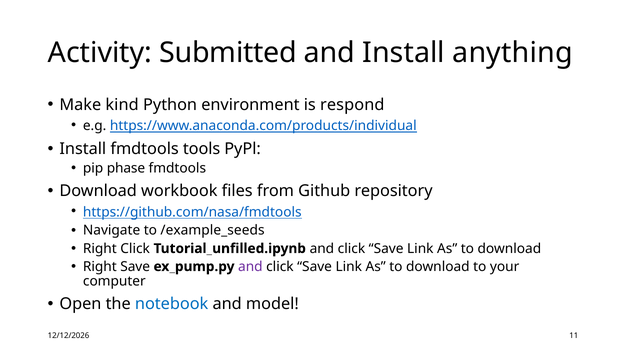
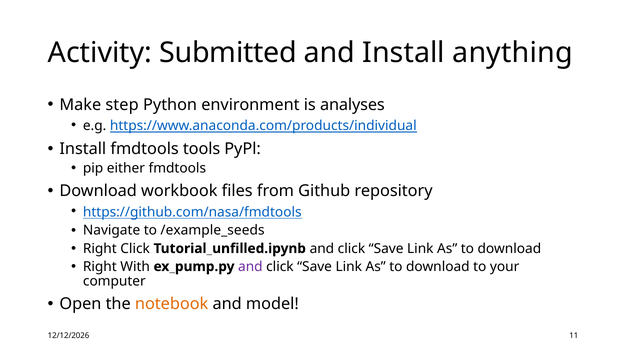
kind: kind -> step
respond: respond -> analyses
phase: phase -> either
Right Save: Save -> With
notebook colour: blue -> orange
